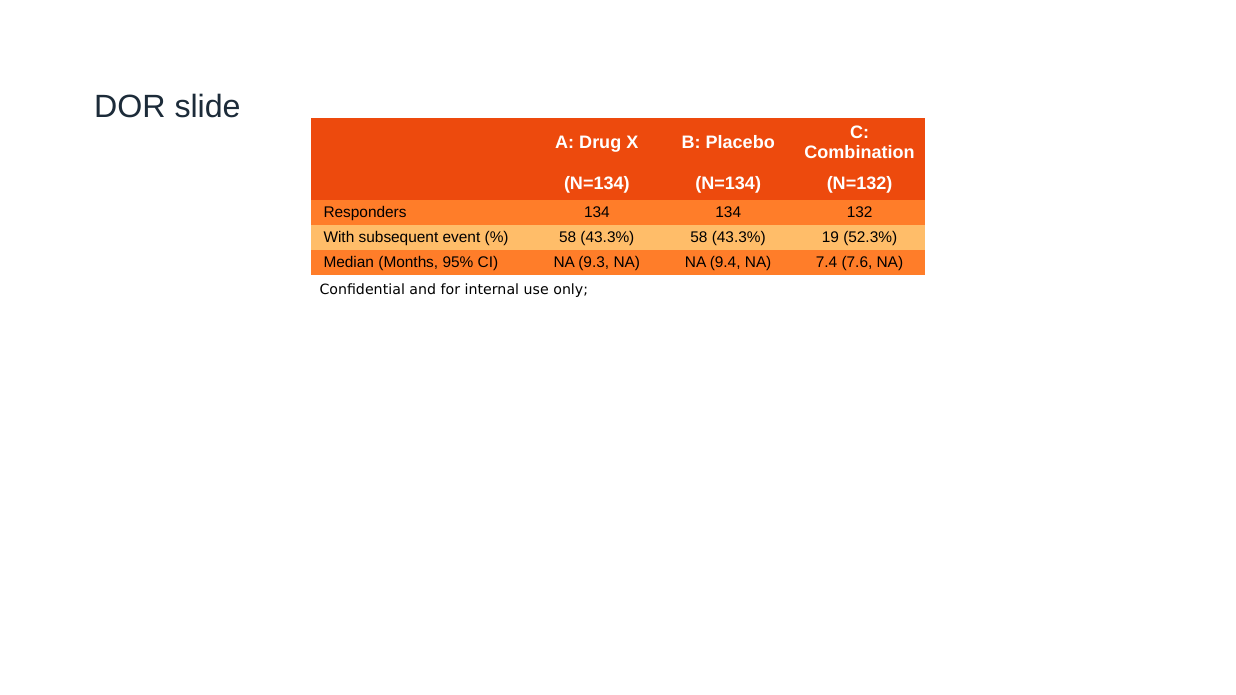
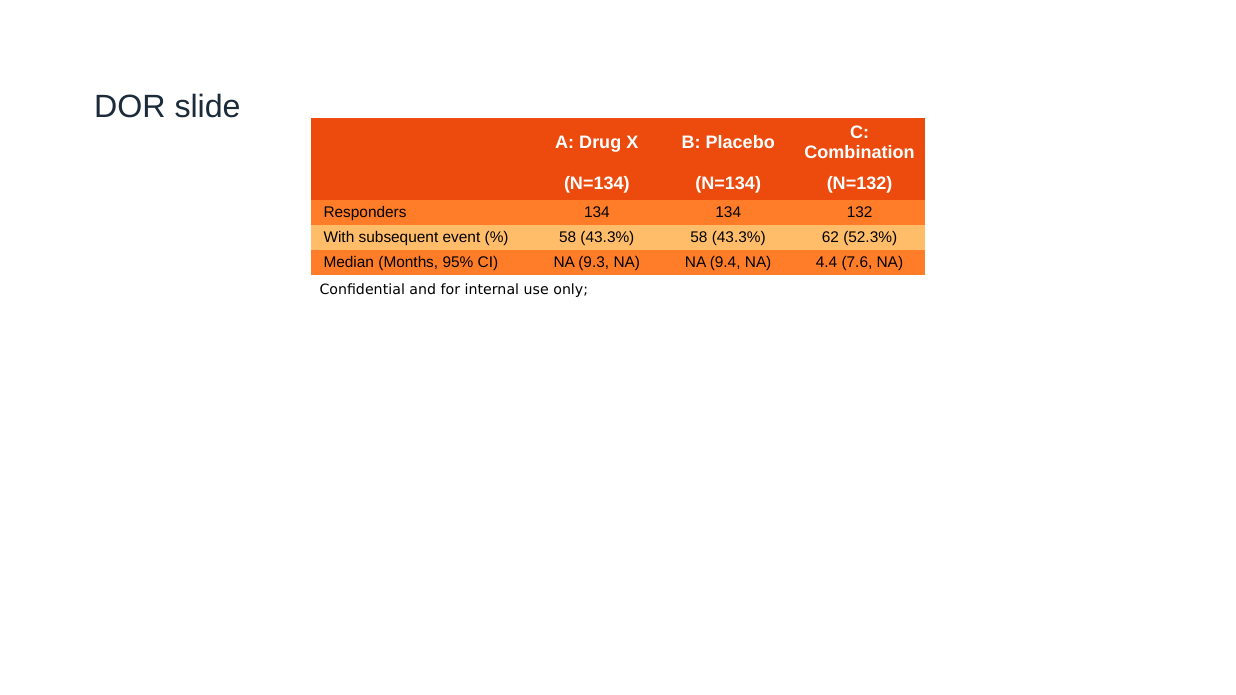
19: 19 -> 62
7.4: 7.4 -> 4.4
